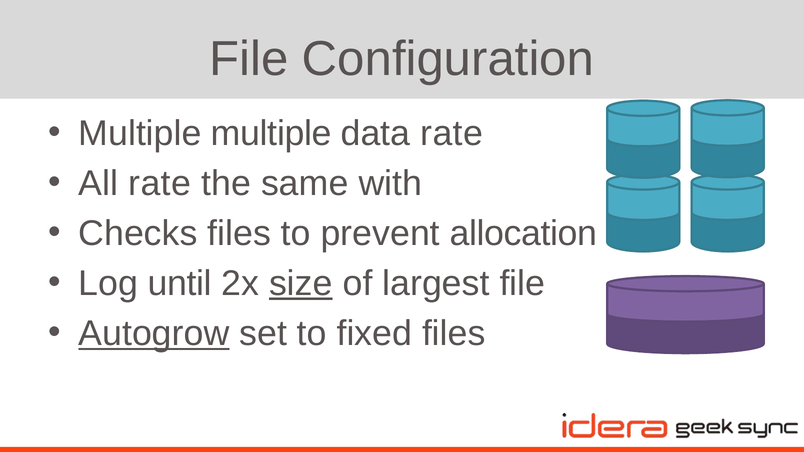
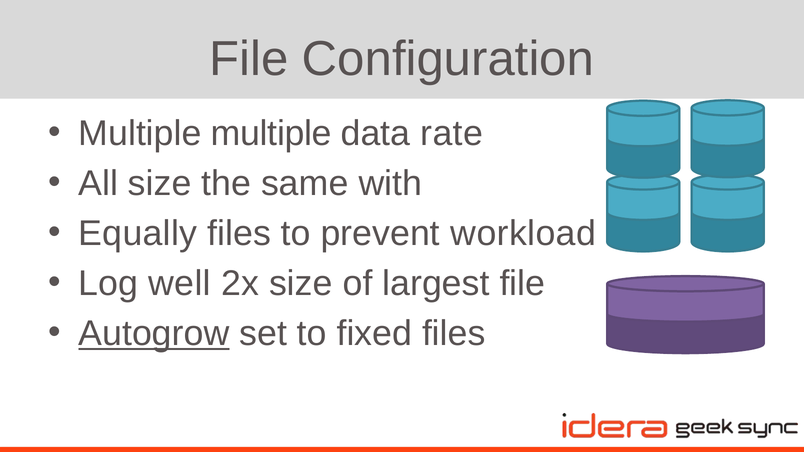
All rate: rate -> size
Checks: Checks -> Equally
allocation: allocation -> workload
until: until -> well
size at (301, 284) underline: present -> none
